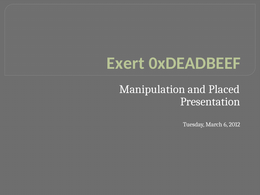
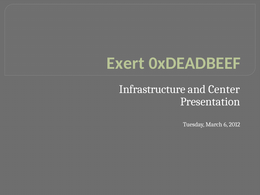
Manipulation: Manipulation -> Infrastructure
Placed: Placed -> Center
